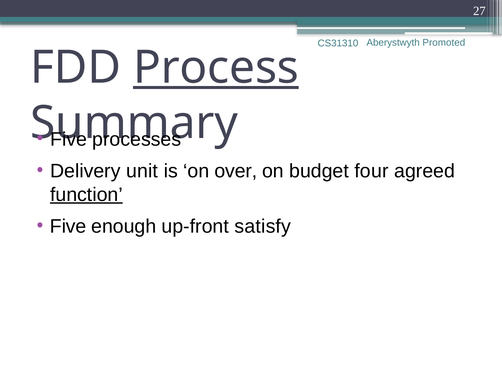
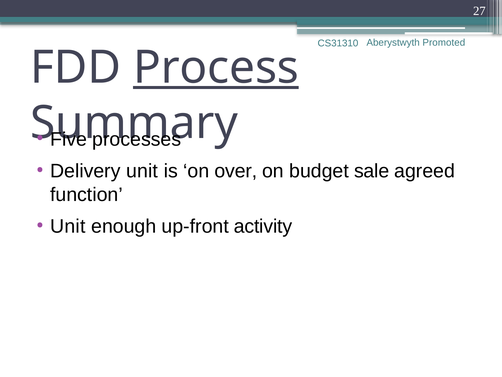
four: four -> sale
function underline: present -> none
Five at (68, 226): Five -> Unit
satisfy: satisfy -> activity
